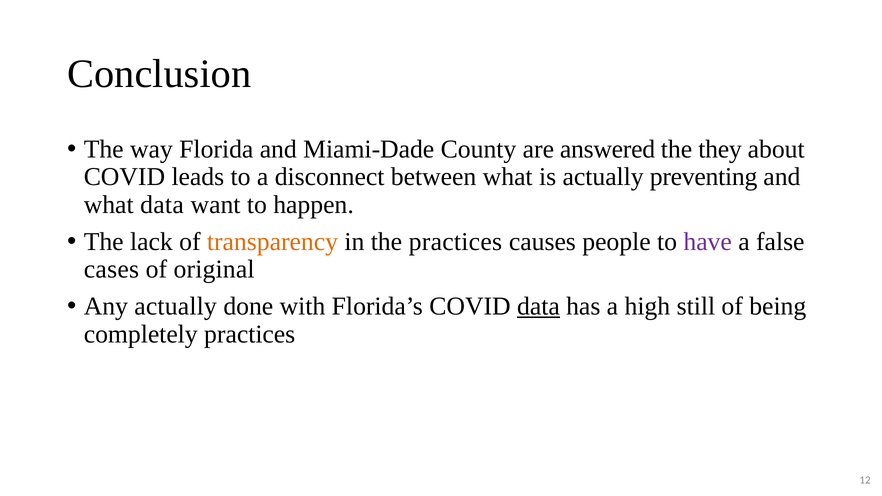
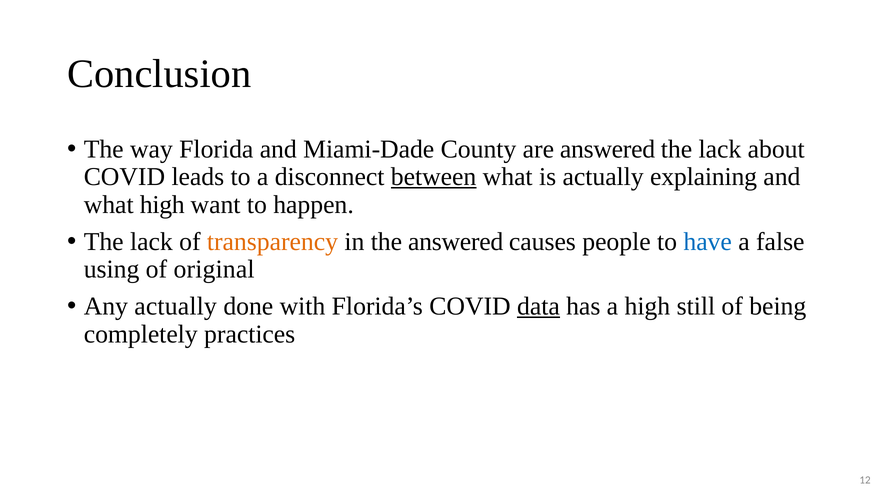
they at (720, 149): they -> lack
between underline: none -> present
preventing: preventing -> explaining
what data: data -> high
the practices: practices -> answered
have colour: purple -> blue
cases: cases -> using
